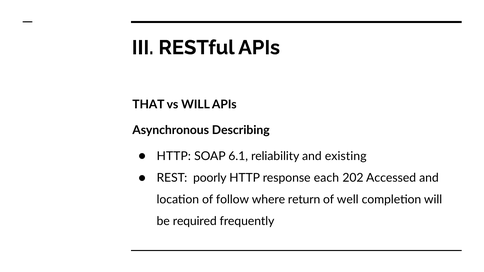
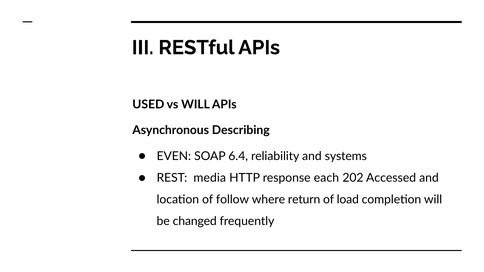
THAT: THAT -> USED
HTTP at (174, 156): HTTP -> EVEN
6.1: 6.1 -> 6.4
existing: existing -> systems
poorly: poorly -> media
well: well -> load
required: required -> changed
